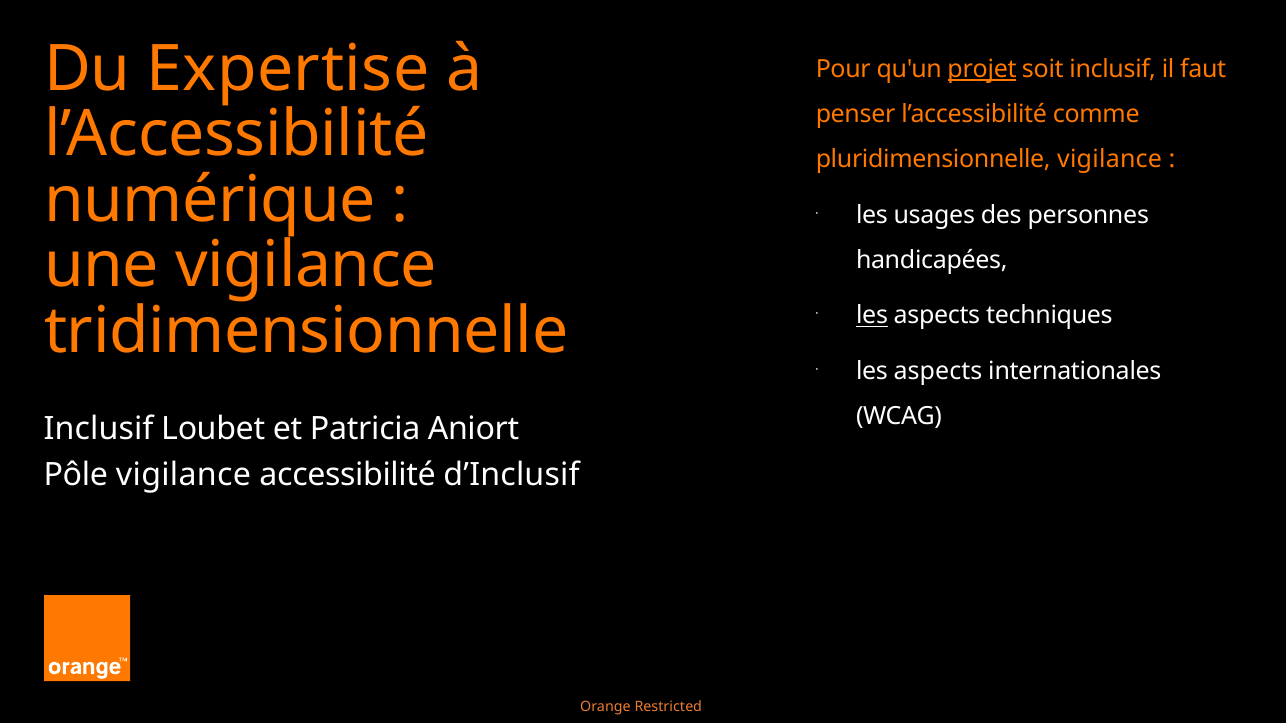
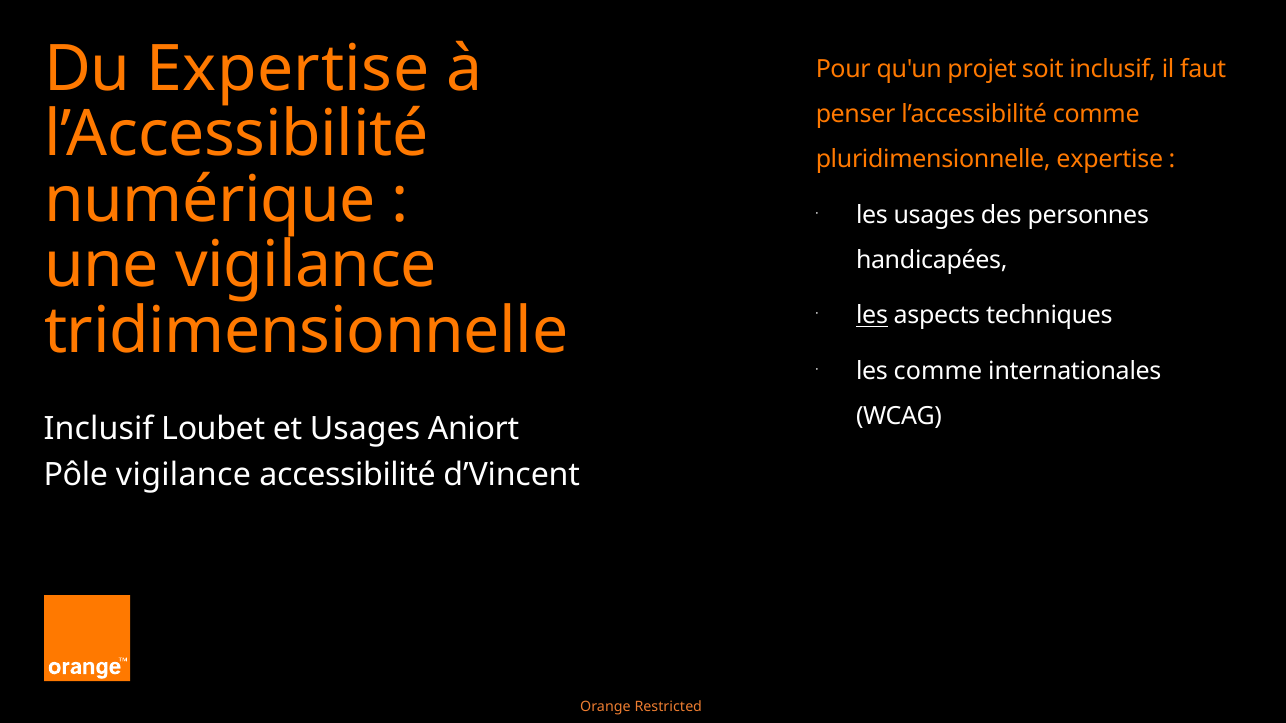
projet underline: present -> none
pluridimensionnelle vigilance: vigilance -> expertise
aspects at (938, 372): aspects -> comme
et Patricia: Patricia -> Usages
d’Inclusif: d’Inclusif -> d’Vincent
